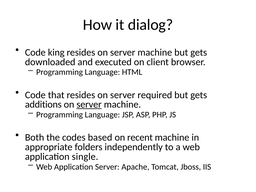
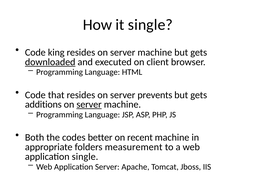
it dialog: dialog -> single
downloaded underline: none -> present
required: required -> prevents
based: based -> better
independently: independently -> measurement
